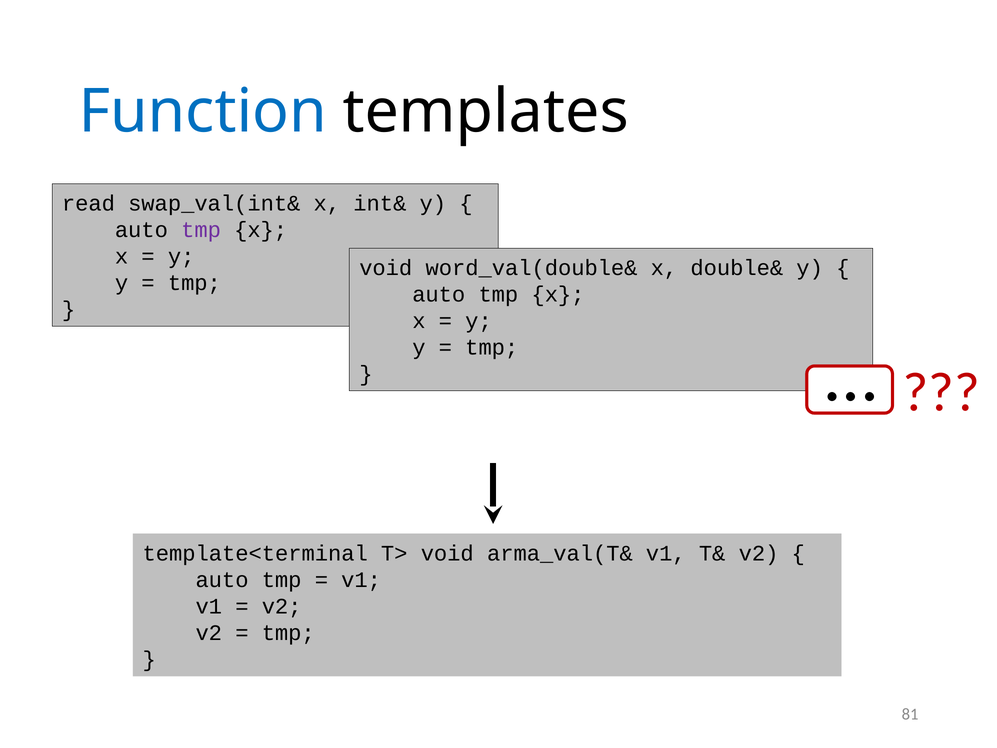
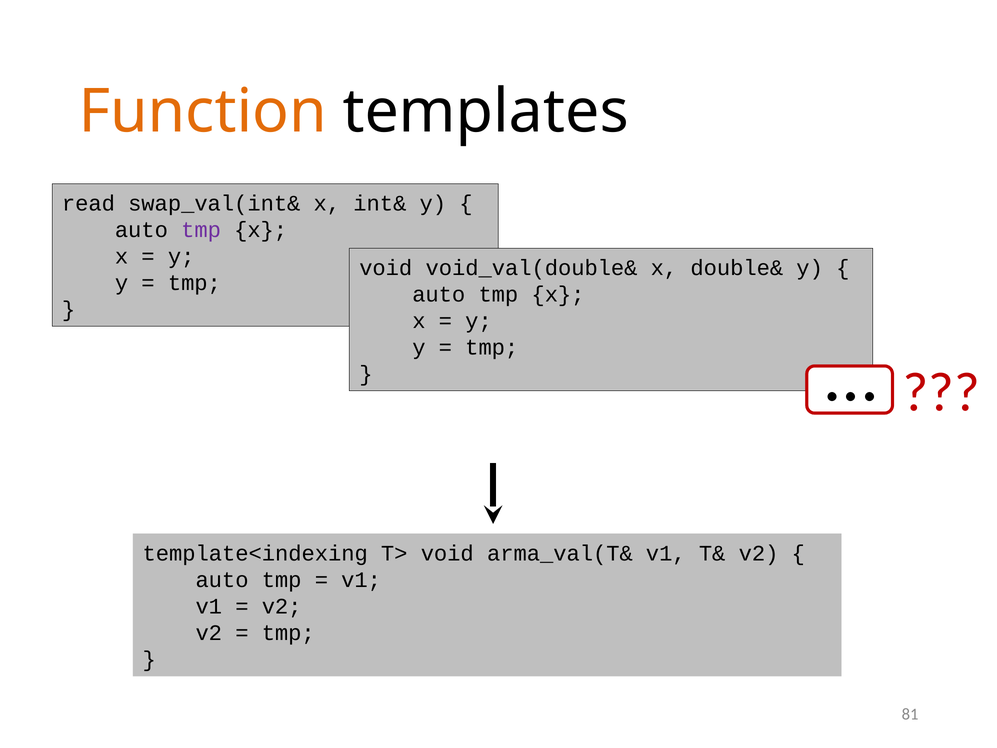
Function colour: blue -> orange
word_val(double&: word_val(double& -> void_val(double&
template<terminal: template<terminal -> template<indexing
